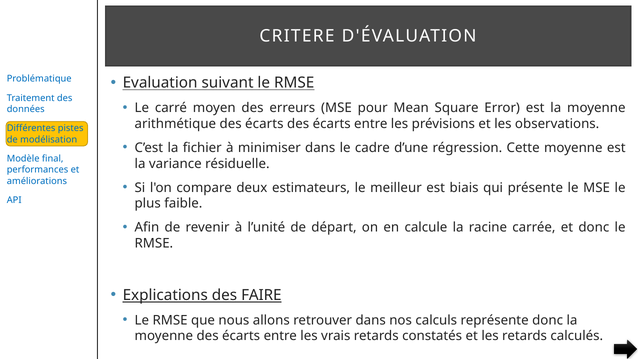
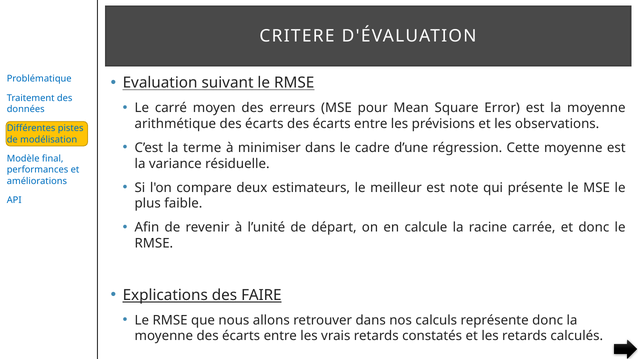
fichier: fichier -> terme
biais: biais -> note
